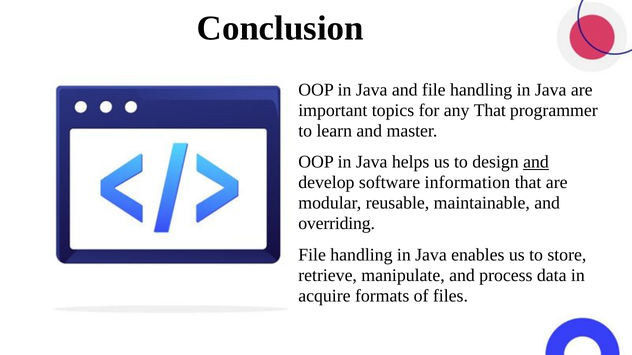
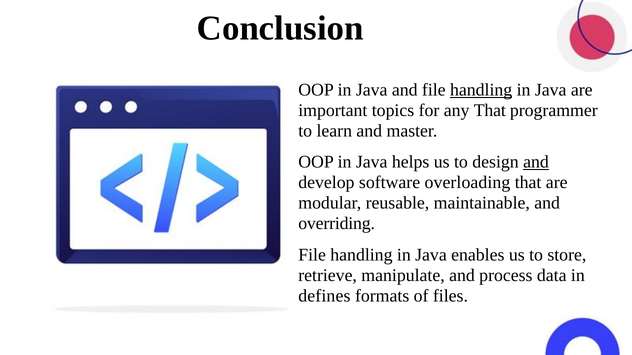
handling at (481, 90) underline: none -> present
information: information -> overloading
acquire: acquire -> defines
